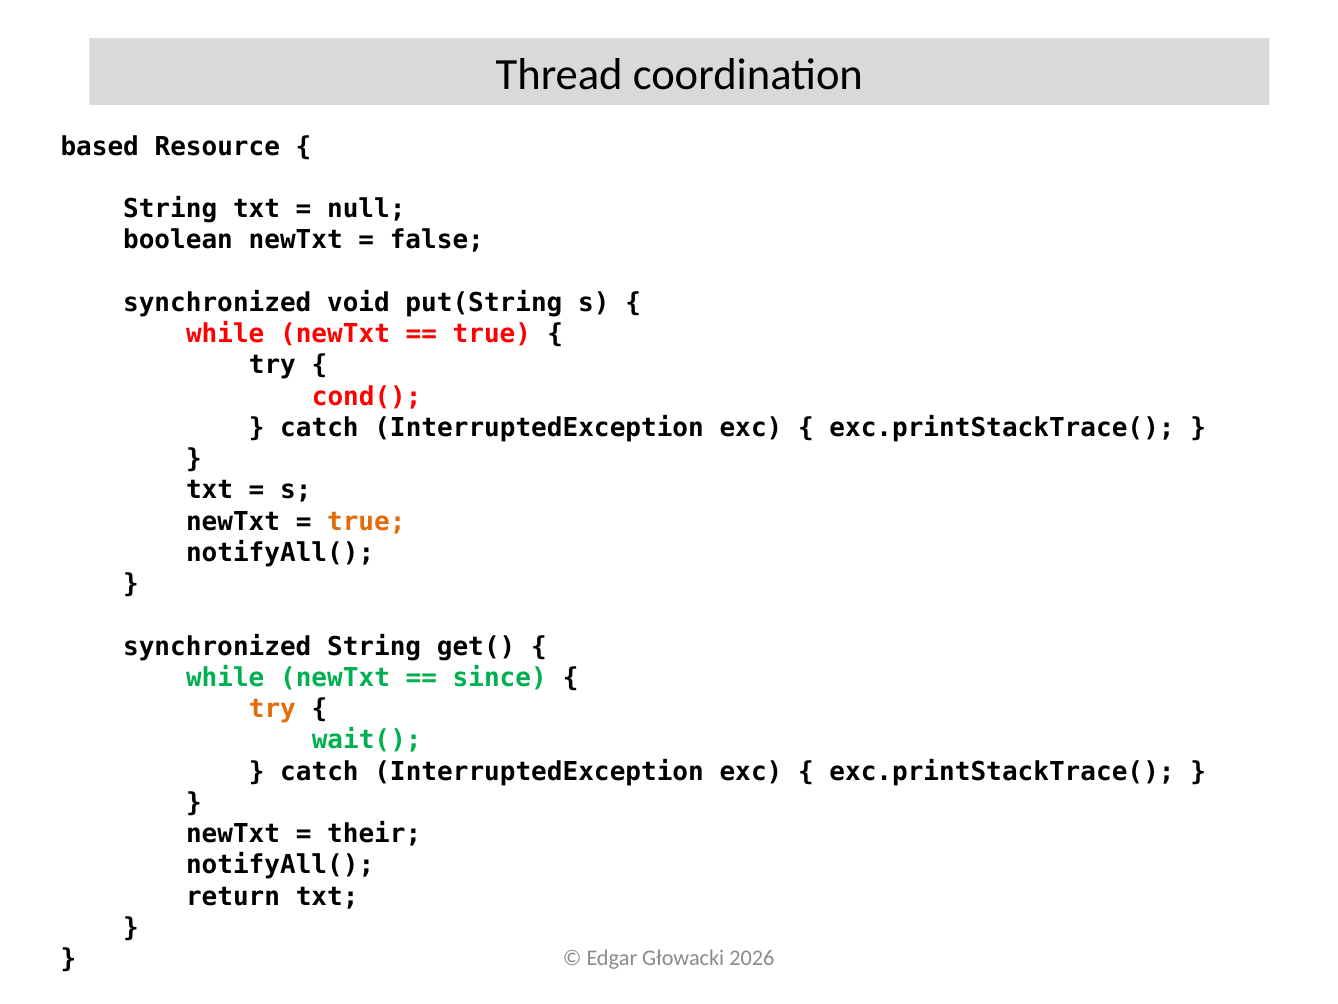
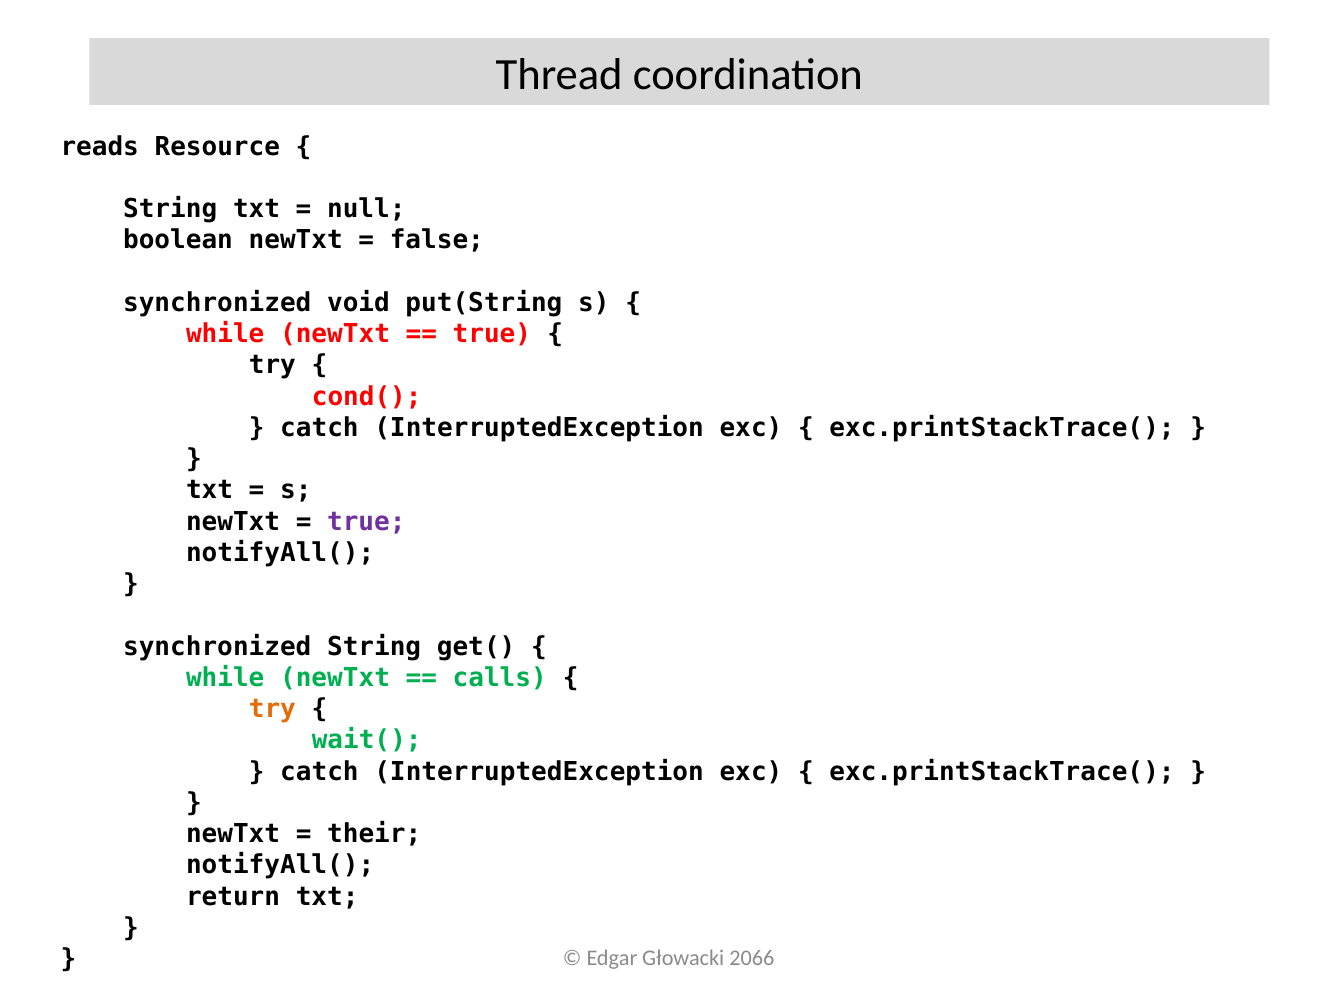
based: based -> reads
true at (366, 521) colour: orange -> purple
since: since -> calls
2026: 2026 -> 2066
